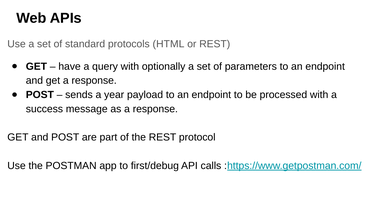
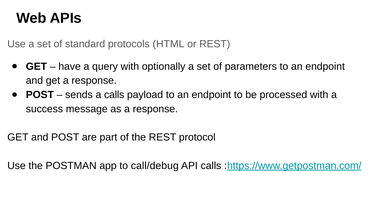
a year: year -> calls
first/debug: first/debug -> call/debug
